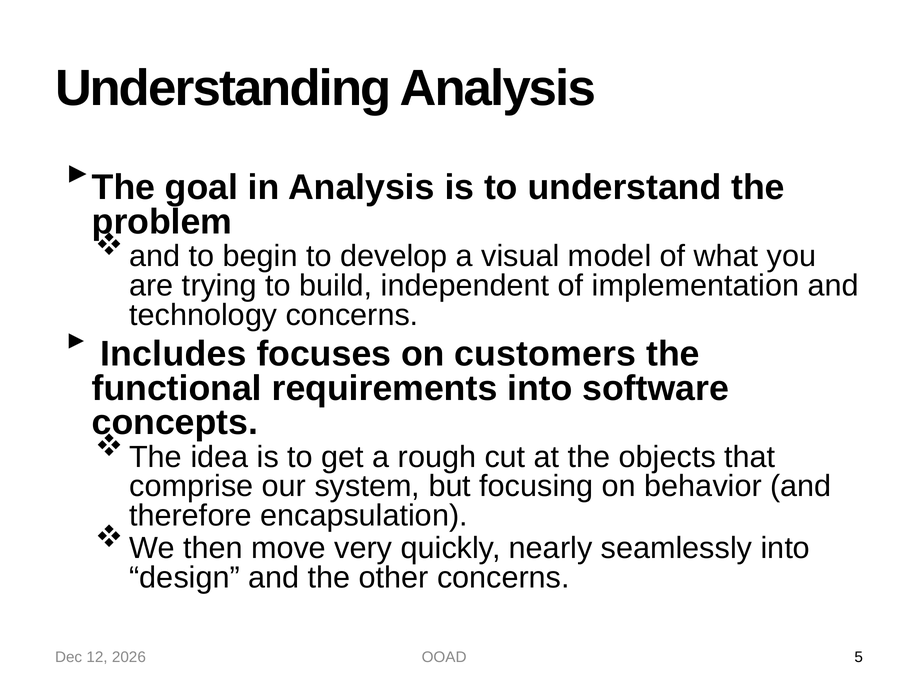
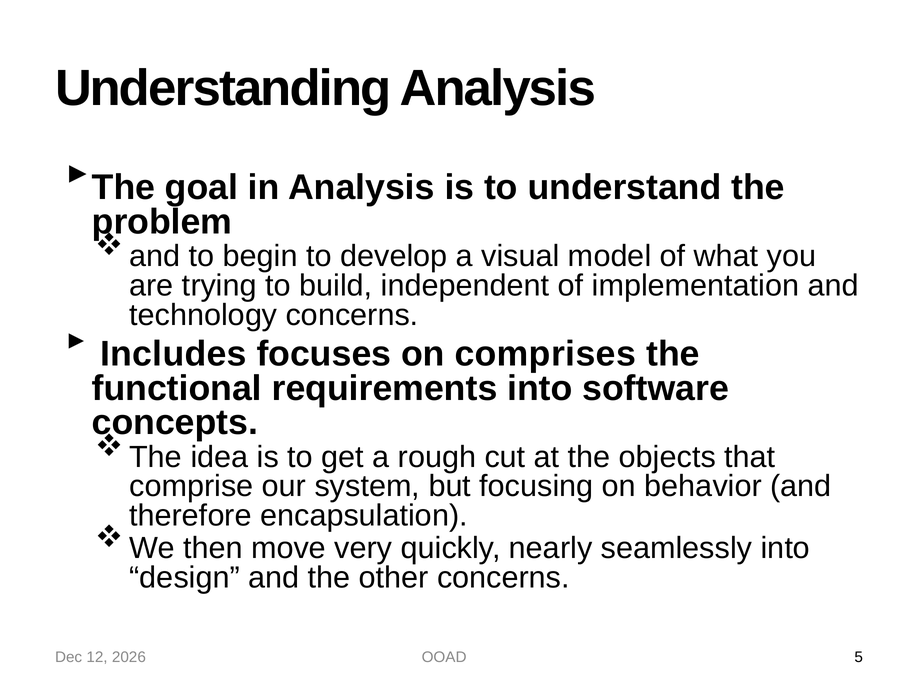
customers: customers -> comprises
